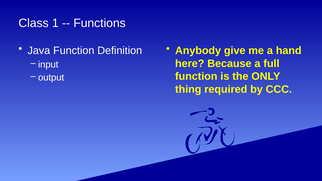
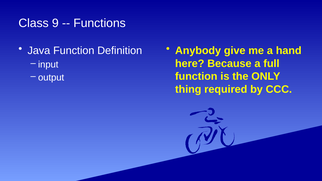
1: 1 -> 9
